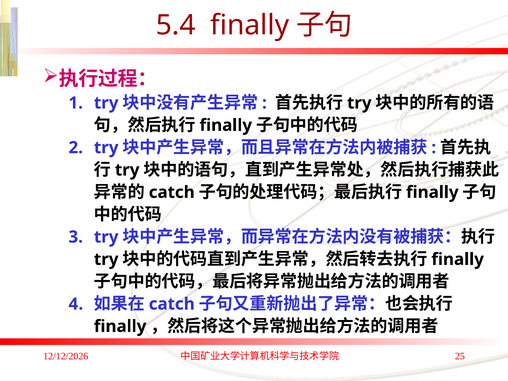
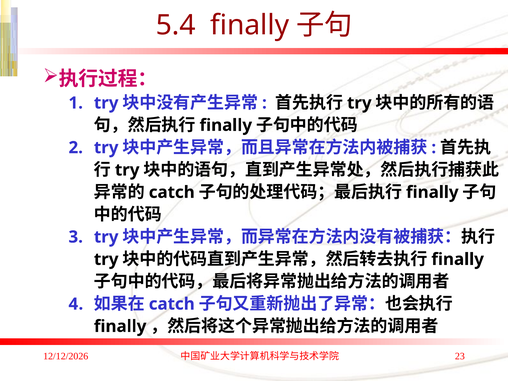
25: 25 -> 23
